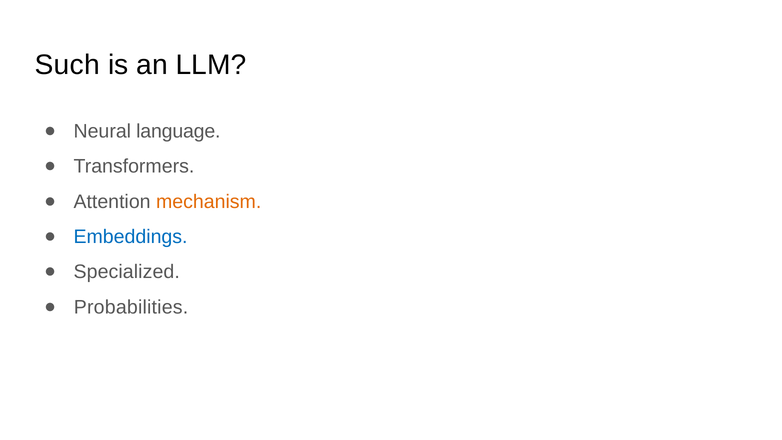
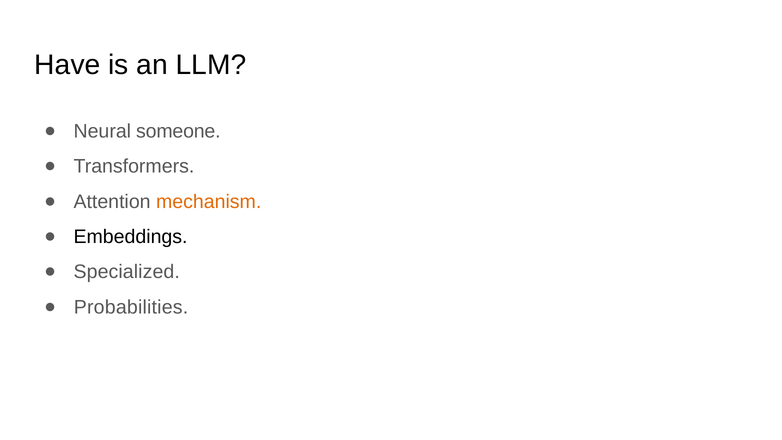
Such: Such -> Have
language: language -> someone
Embeddings colour: blue -> black
